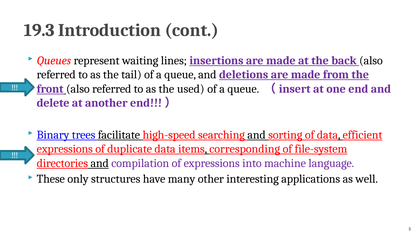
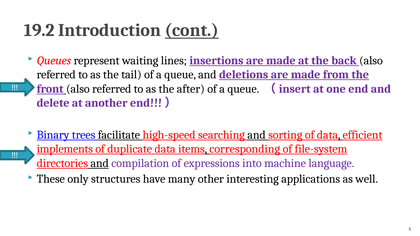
19.3: 19.3 -> 19.2
cont underline: none -> present
used: used -> after
expressions at (65, 149): expressions -> implements
